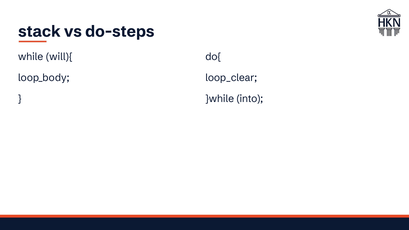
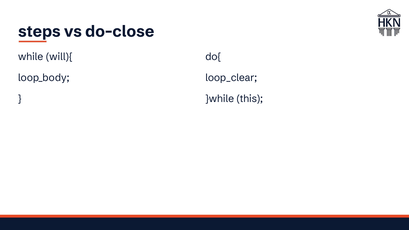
stack: stack -> steps
do-steps: do-steps -> do-close
into: into -> this
